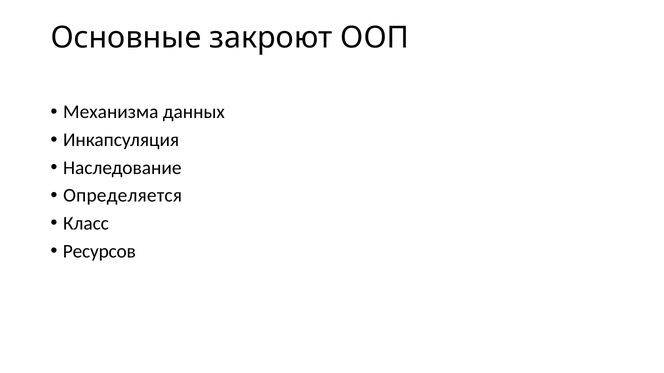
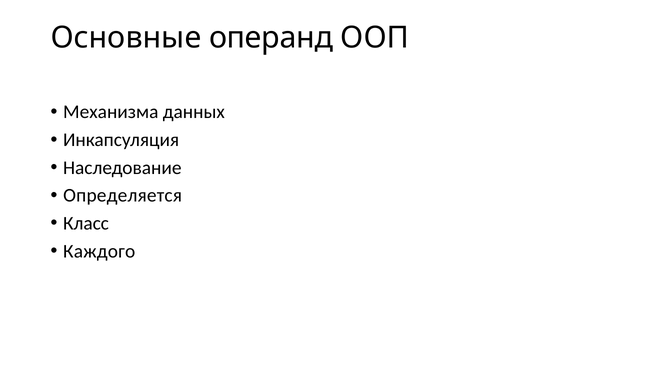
закроют: закроют -> операнд
Ресурсов: Ресурсов -> Каждого
